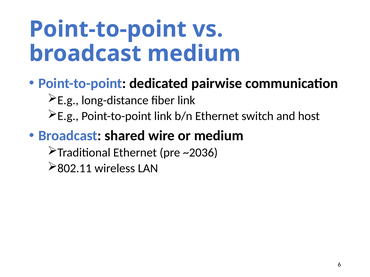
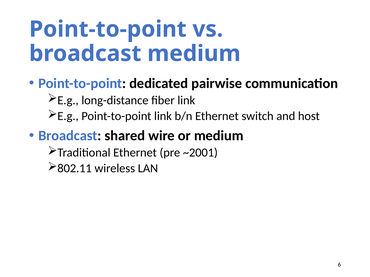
~2036: ~2036 -> ~2001
